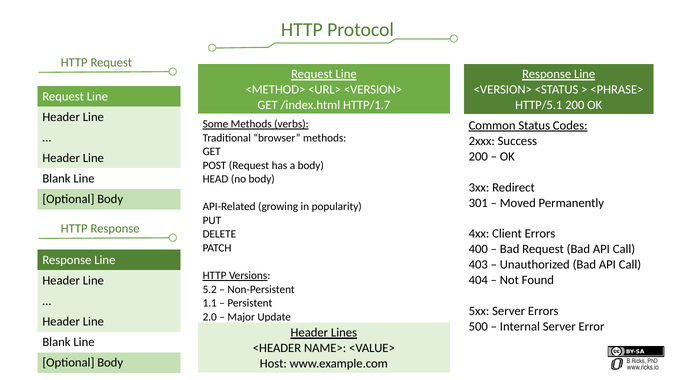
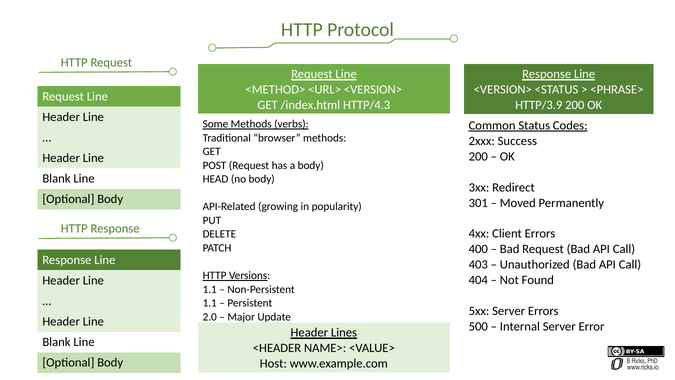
HTTP/1.7: HTTP/1.7 -> HTTP/4.3
HTTP/5.1: HTTP/5.1 -> HTTP/3.9
5.2 at (210, 289): 5.2 -> 1.1
